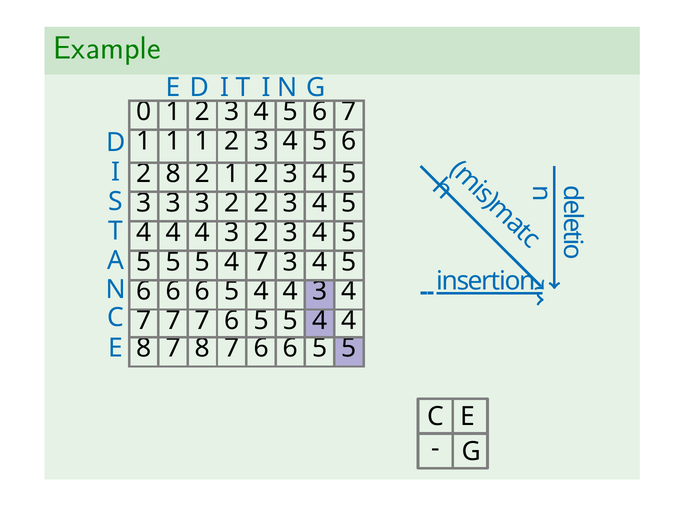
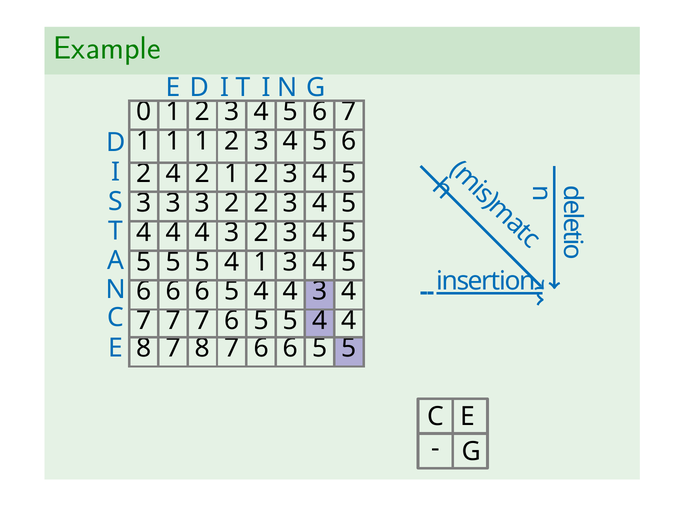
2 8: 8 -> 4
4 7: 7 -> 1
